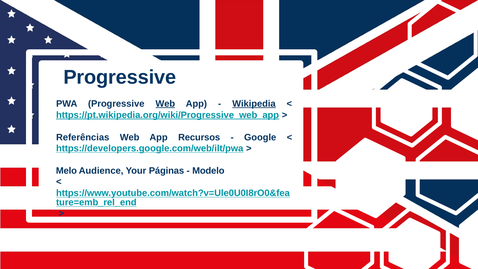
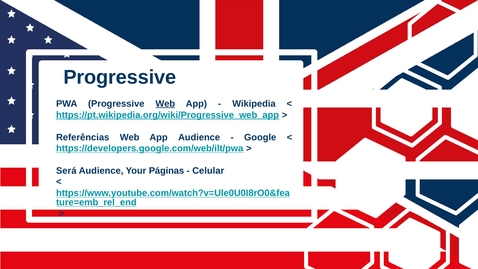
Wikipedia underline: present -> none
App Recursos: Recursos -> Audience
Melo: Melo -> Será
Modelo: Modelo -> Celular
